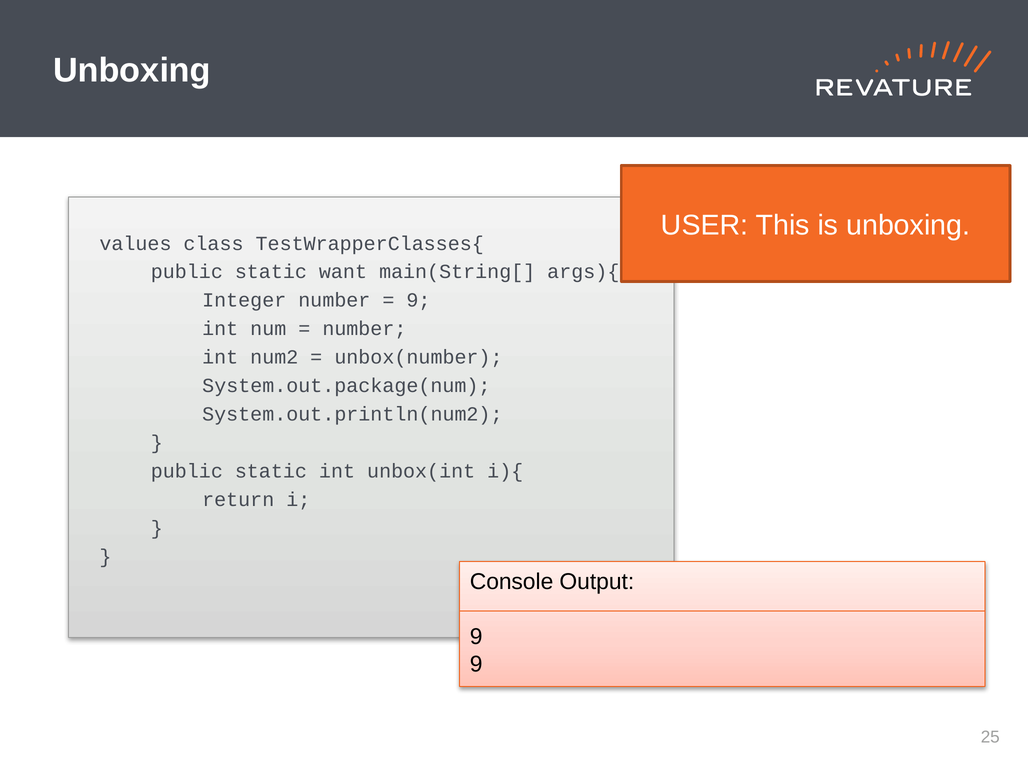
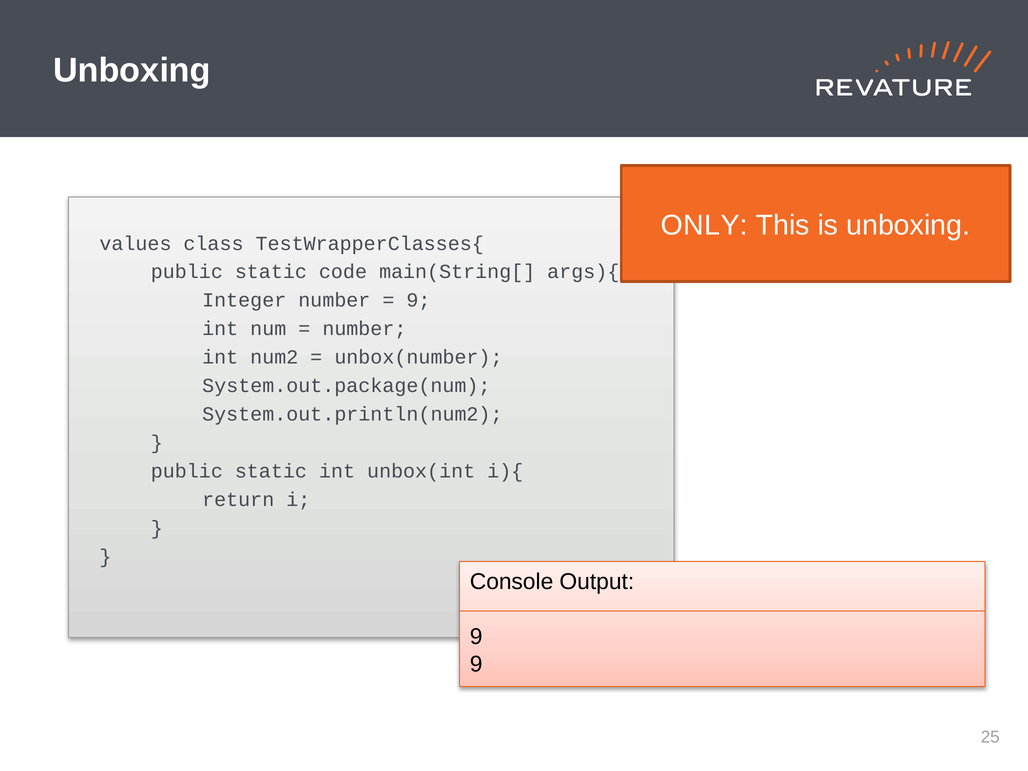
USER: USER -> ONLY
want: want -> code
